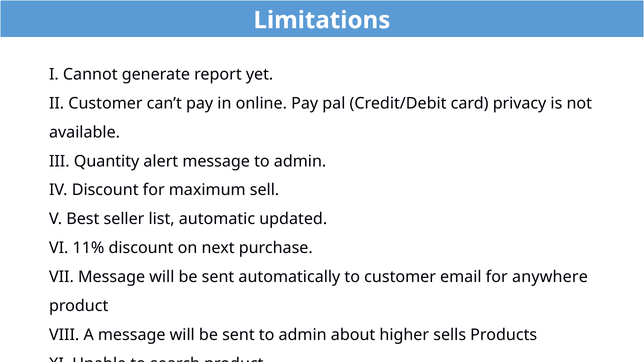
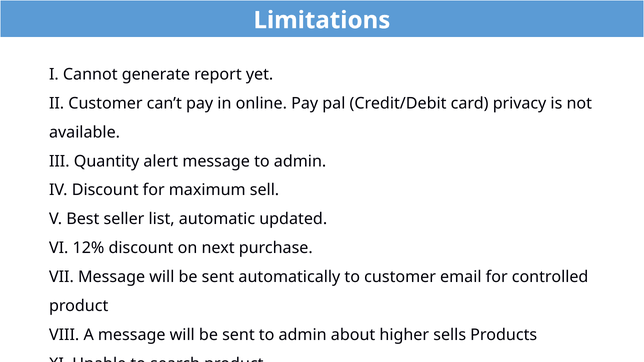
11%: 11% -> 12%
anywhere: anywhere -> controlled
